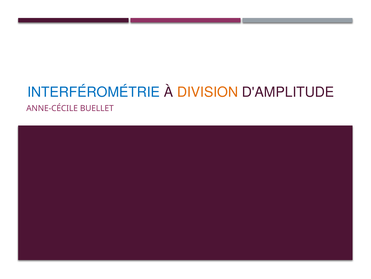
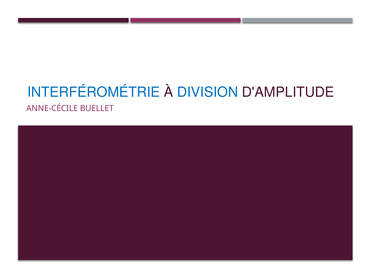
DIVISION colour: orange -> blue
